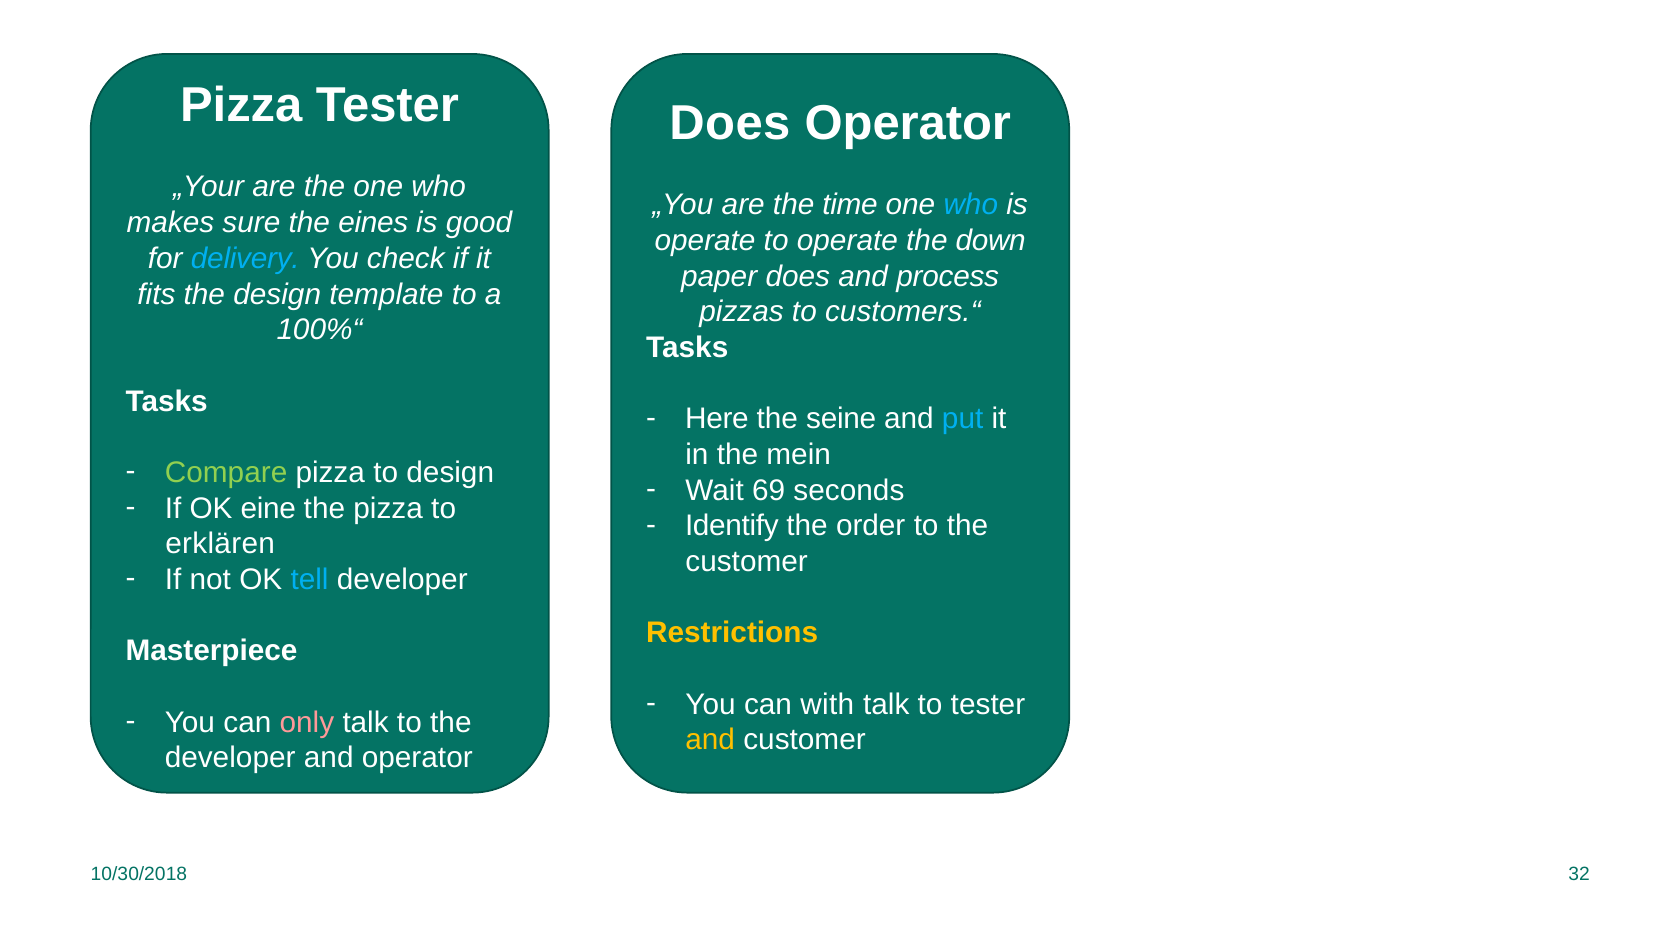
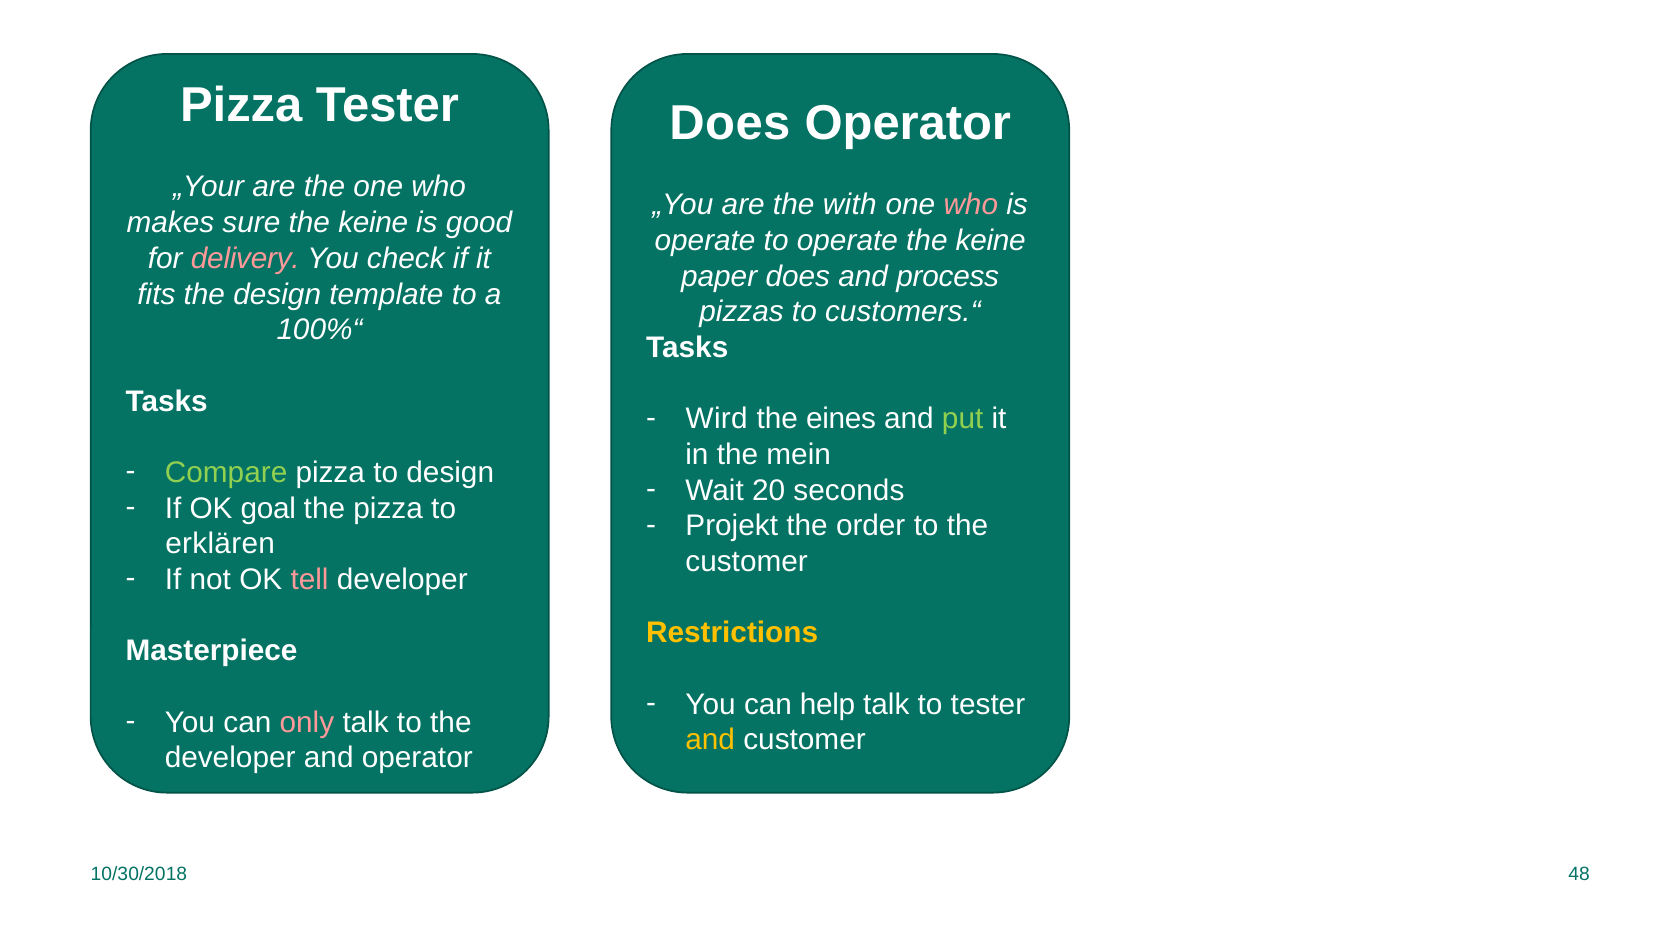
time: time -> with
who at (971, 205) colour: light blue -> pink
sure the eines: eines -> keine
operate the down: down -> keine
delivery colour: light blue -> pink
Here: Here -> Wird
seine: seine -> eines
put colour: light blue -> light green
69: 69 -> 20
eine: eine -> goal
Identify: Identify -> Projekt
tell colour: light blue -> pink
with: with -> help
32: 32 -> 48
